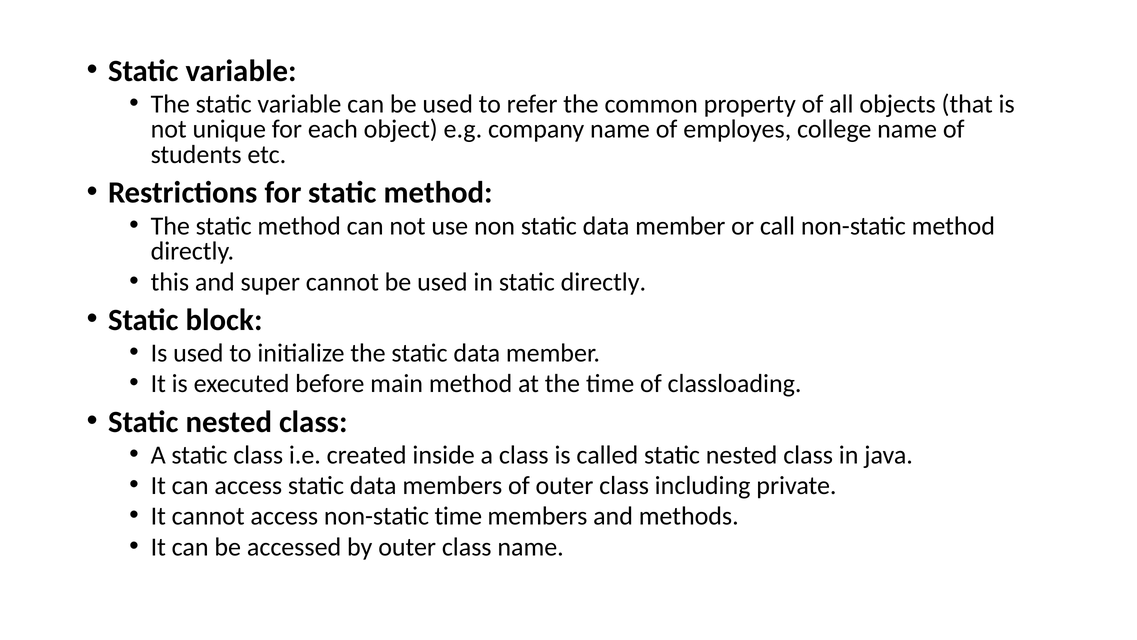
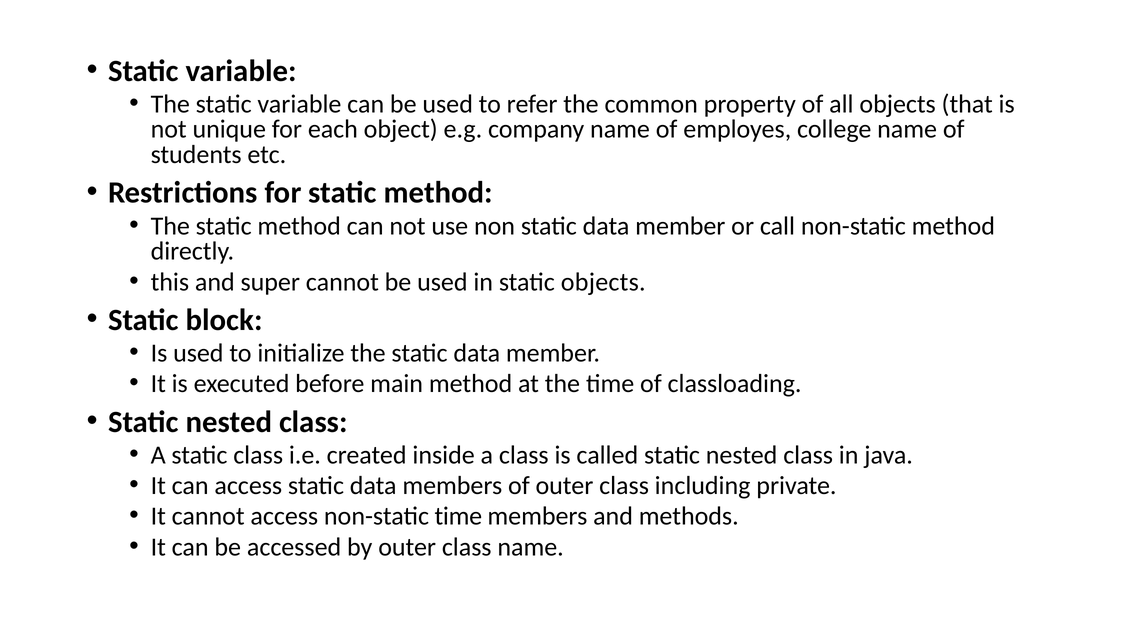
static directly: directly -> objects
